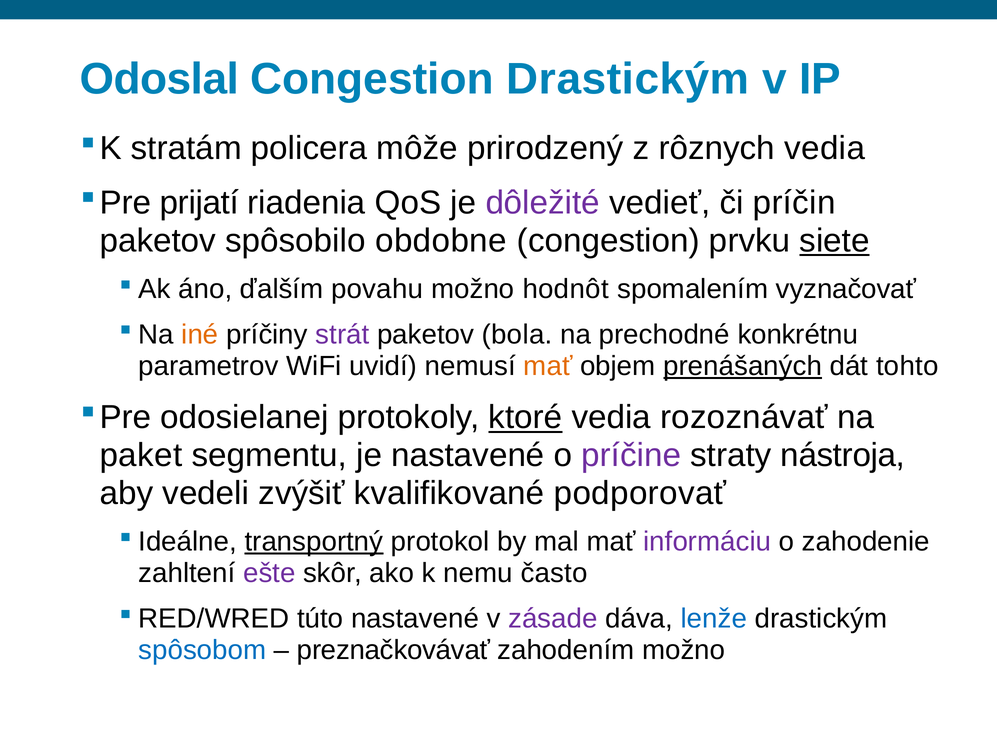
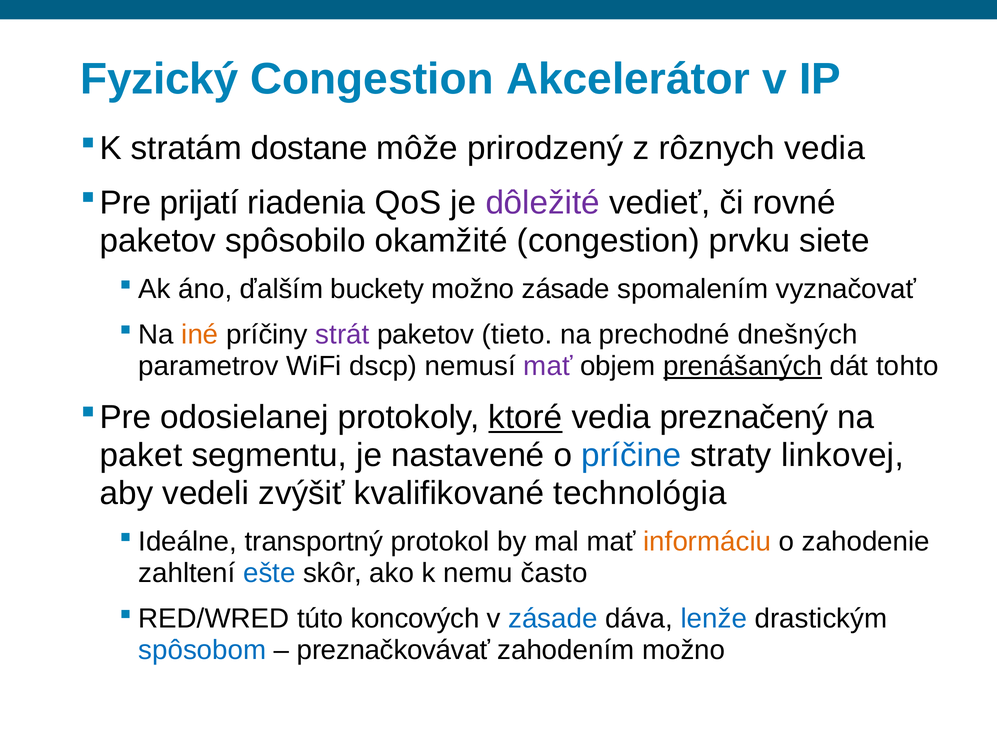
Odoslal: Odoslal -> Fyzický
Congestion Drastickým: Drastickým -> Akcelerátor
policera: policera -> dostane
príčin: príčin -> rovné
obdobne: obdobne -> okamžité
siete underline: present -> none
povahu: povahu -> buckety
možno hodnôt: hodnôt -> zásade
bola: bola -> tieto
konkrétnu: konkrétnu -> dnešných
uvidí: uvidí -> dscp
mať at (548, 366) colour: orange -> purple
rozoznávať: rozoznávať -> preznačený
príčine colour: purple -> blue
nástroja: nástroja -> linkovej
podporovať: podporovať -> technológia
transportný underline: present -> none
informáciu colour: purple -> orange
ešte colour: purple -> blue
túto nastavené: nastavené -> koncových
zásade at (553, 619) colour: purple -> blue
